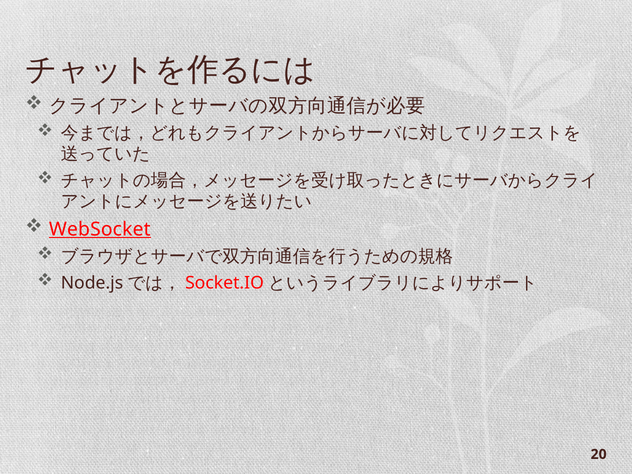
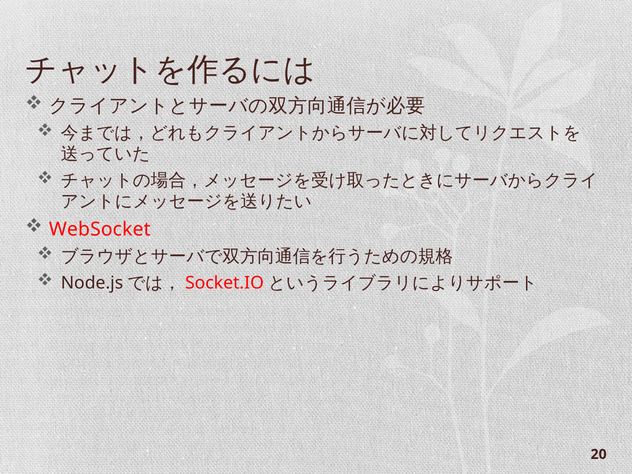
WebSocket underline: present -> none
